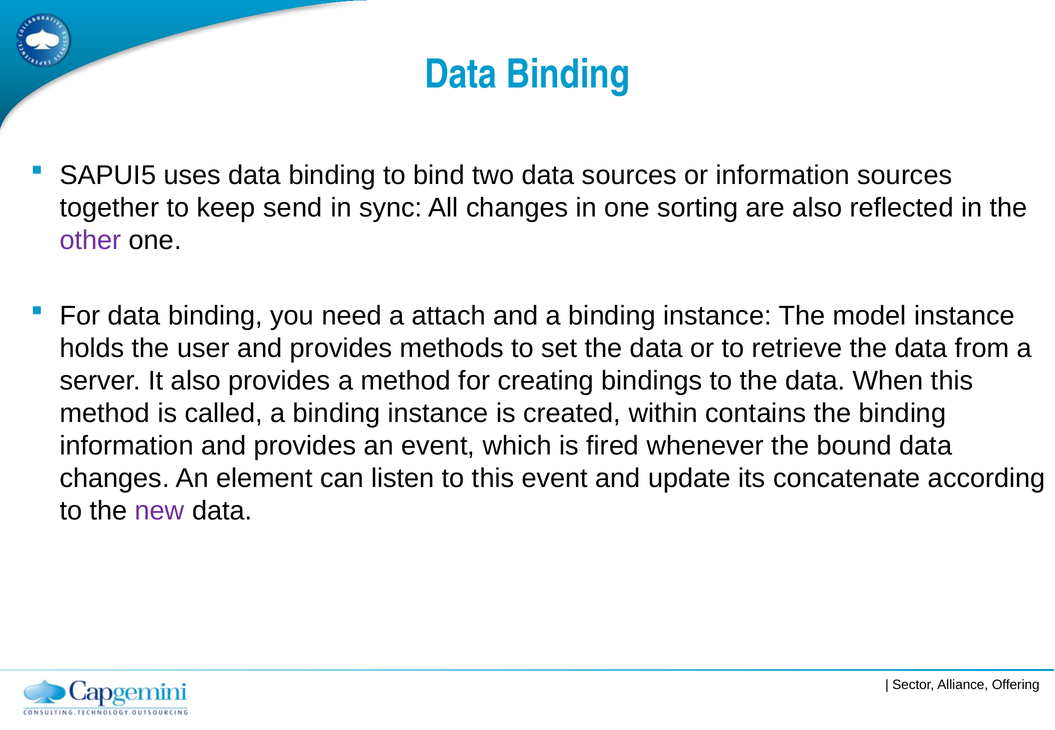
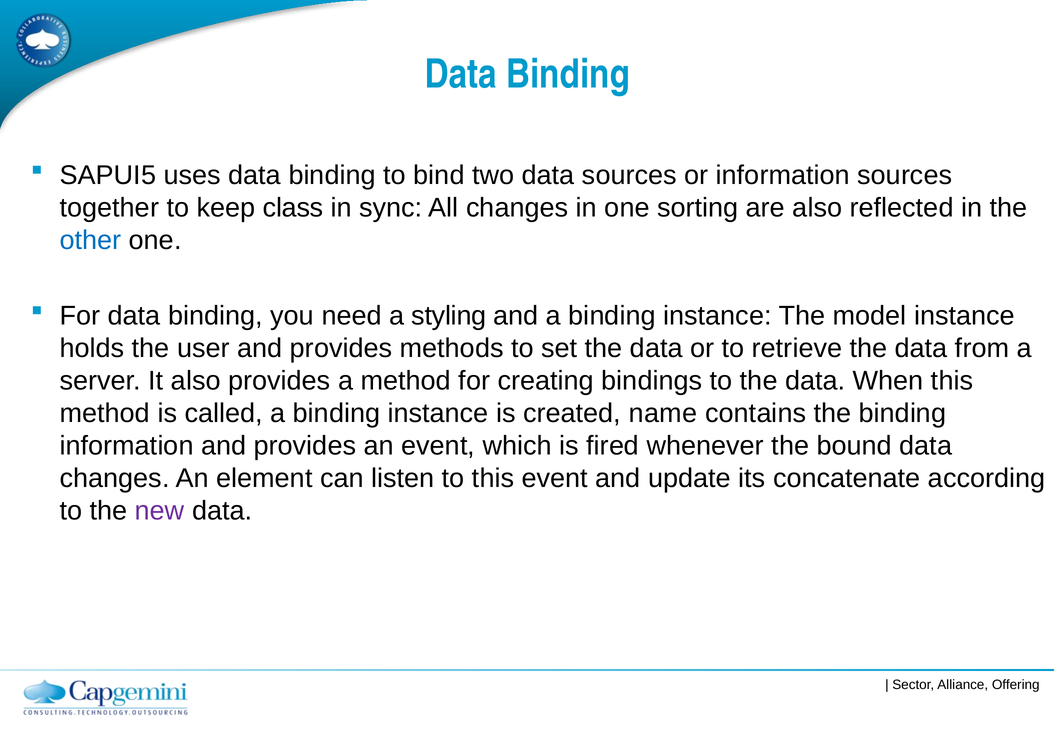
send: send -> class
other colour: purple -> blue
attach: attach -> styling
within: within -> name
